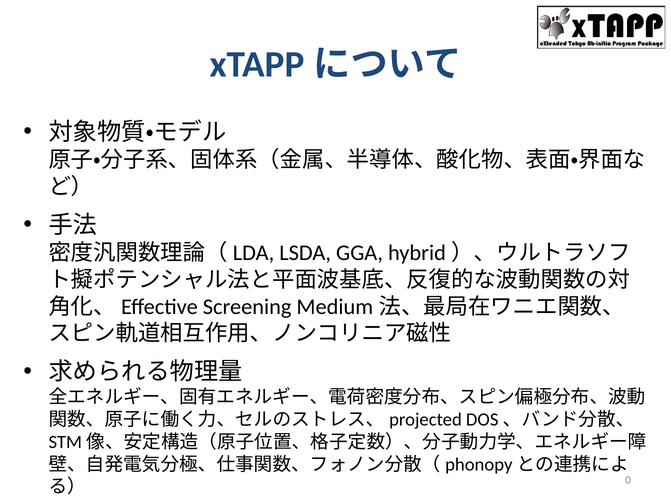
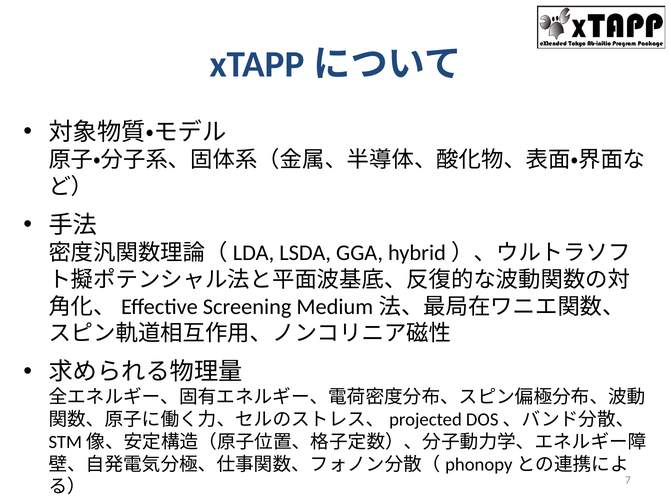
0: 0 -> 7
